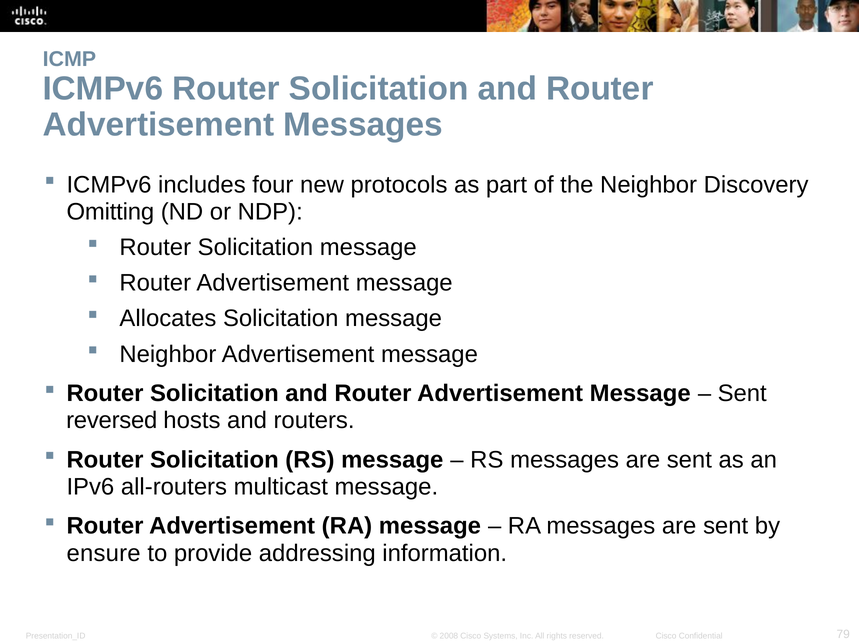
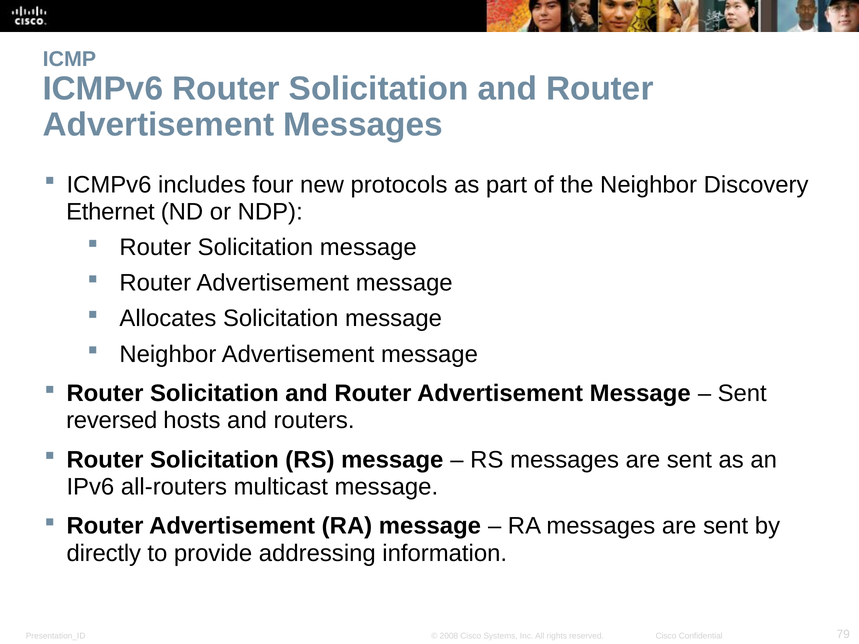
Omitting: Omitting -> Ethernet
ensure: ensure -> directly
